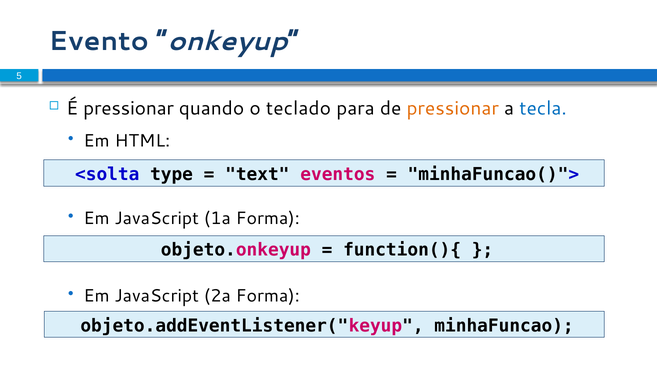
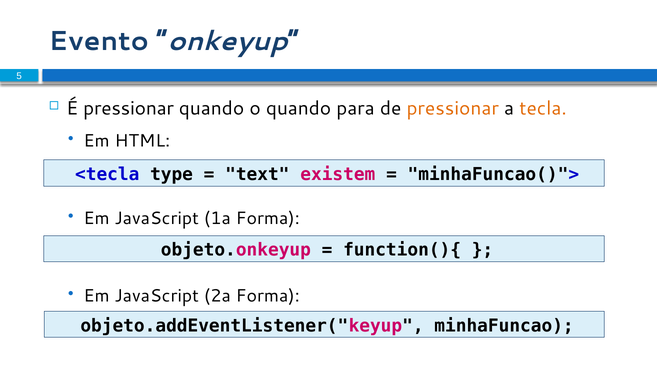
o teclado: teclado -> quando
tecla colour: blue -> orange
<solta: <solta -> <tecla
eventos: eventos -> existem
